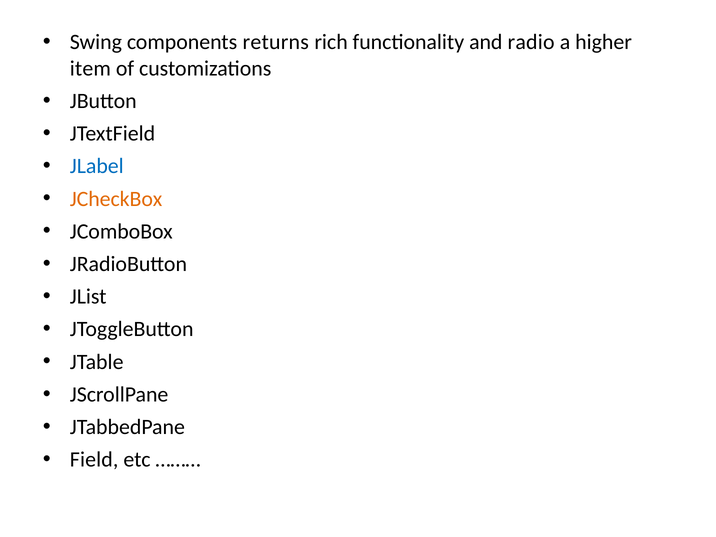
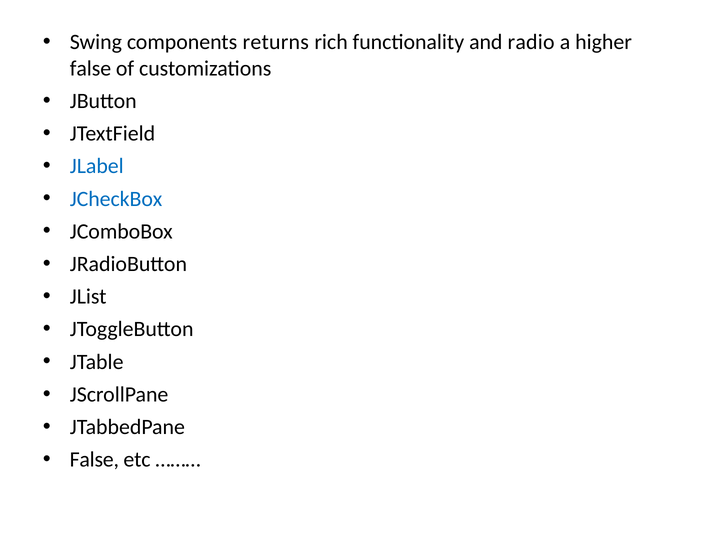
item at (90, 68): item -> false
JCheckBox colour: orange -> blue
Field at (94, 460): Field -> False
